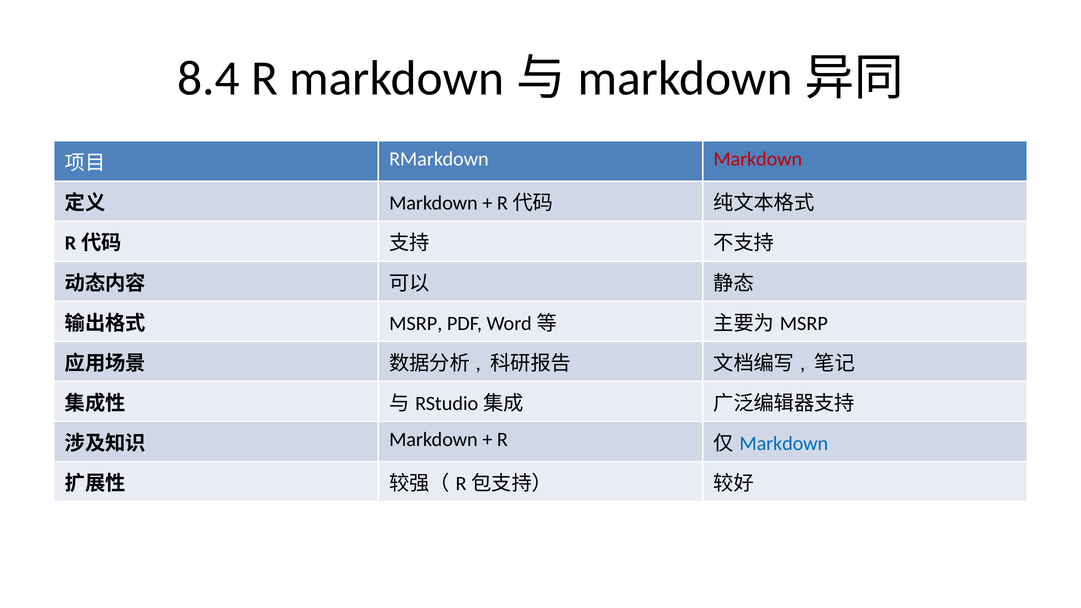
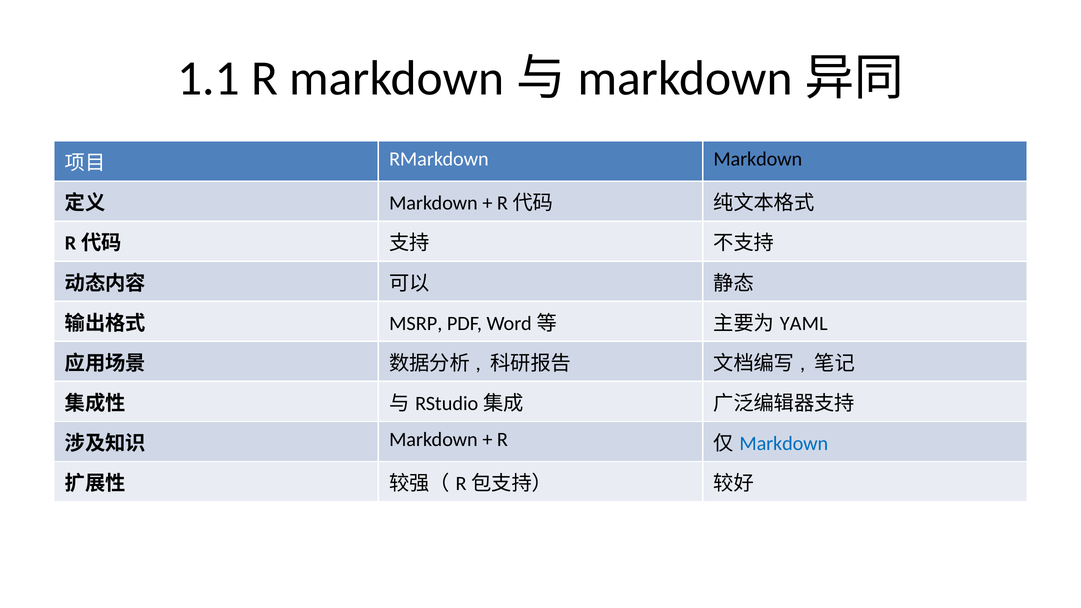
8.4: 8.4 -> 1.1
Markdown at (758, 159) colour: red -> black
MSRP at (804, 323): MSRP -> YAML
